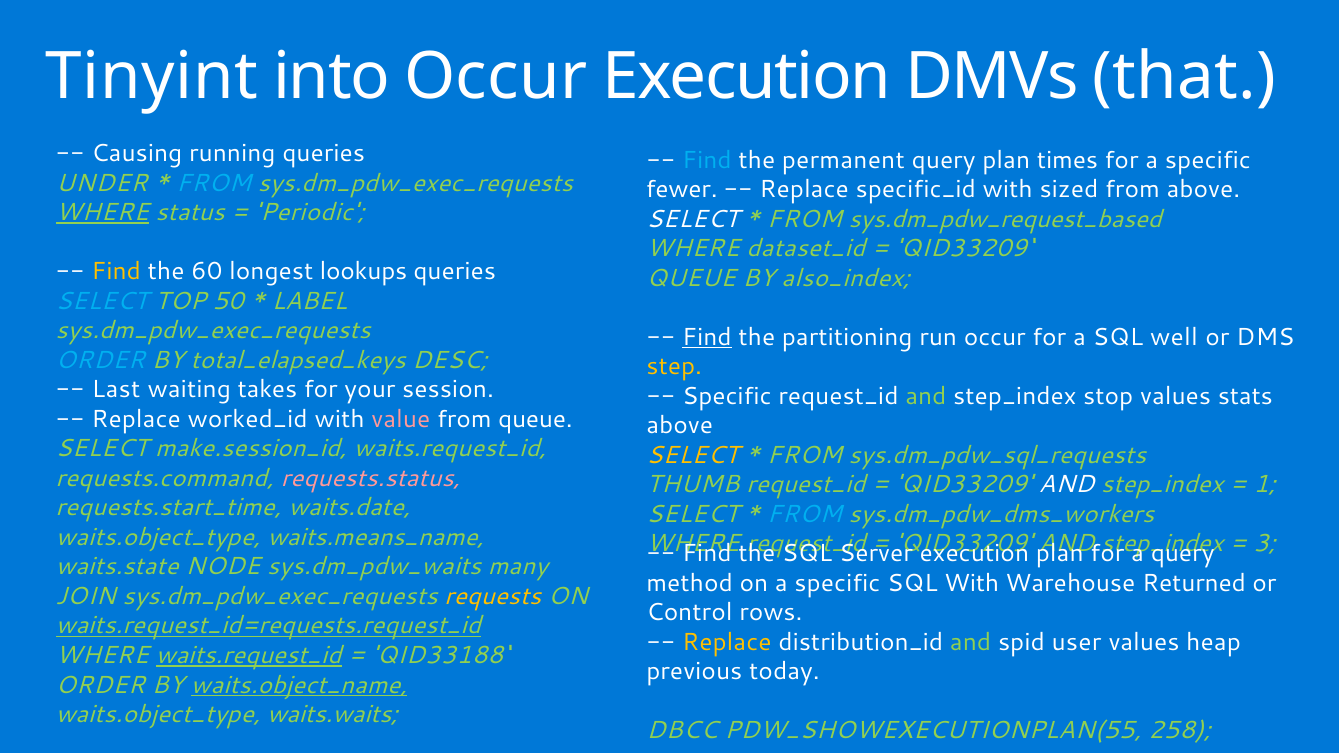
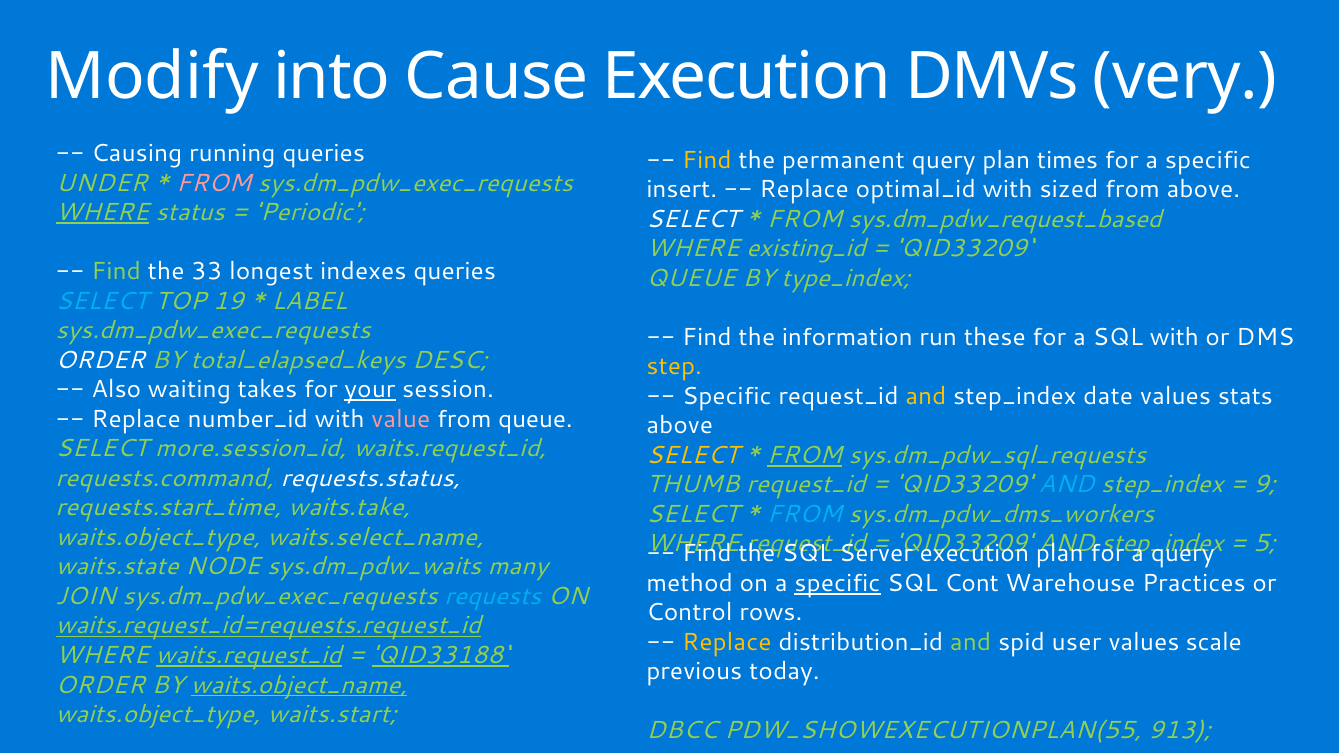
Tinyint: Tinyint -> Modify
into Occur: Occur -> Cause
that: that -> very
Find at (707, 160) colour: light blue -> yellow
FROM at (214, 183) colour: light blue -> pink
fewer: fewer -> insert
specific_id: specific_id -> optimal_id
dataset_id: dataset_id -> existing_id
Find at (116, 272) colour: yellow -> light green
60: 60 -> 33
lookups: lookups -> indexes
also_index: also_index -> type_index
50: 50 -> 19
Find at (707, 337) underline: present -> none
partitioning: partitioning -> information
run occur: occur -> these
SQL well: well -> with
ORDER at (100, 360) colour: light blue -> white
Last: Last -> Also
your underline: none -> present
and at (926, 396) colour: light green -> yellow
stop: stop -> date
worked_id: worked_id -> number_id
make.session_id: make.session_id -> more.session_id
FROM at (804, 455) underline: none -> present
requests.status colour: pink -> white
AND at (1067, 485) colour: white -> light blue
1: 1 -> 9
waits.date: waits.date -> waits.take
waits.means_name: waits.means_name -> waits.select_name
3: 3 -> 5
specific at (837, 583) underline: none -> present
SQL With: With -> Cont
Returned: Returned -> Practices
requests colour: yellow -> light blue
heap: heap -> scale
QID33188‘ underline: none -> present
waits.waits: waits.waits -> waits.start
258: 258 -> 913
